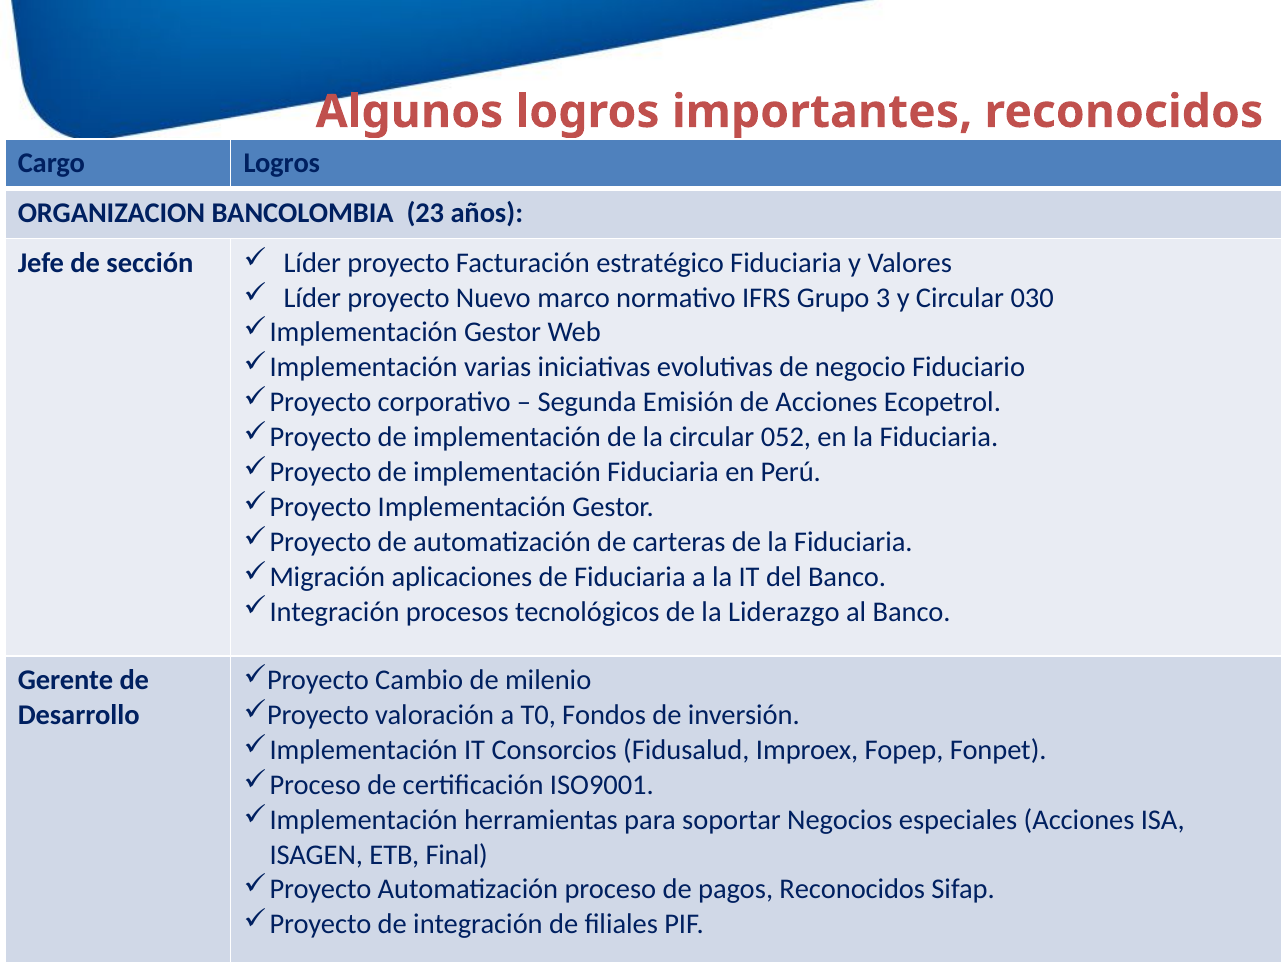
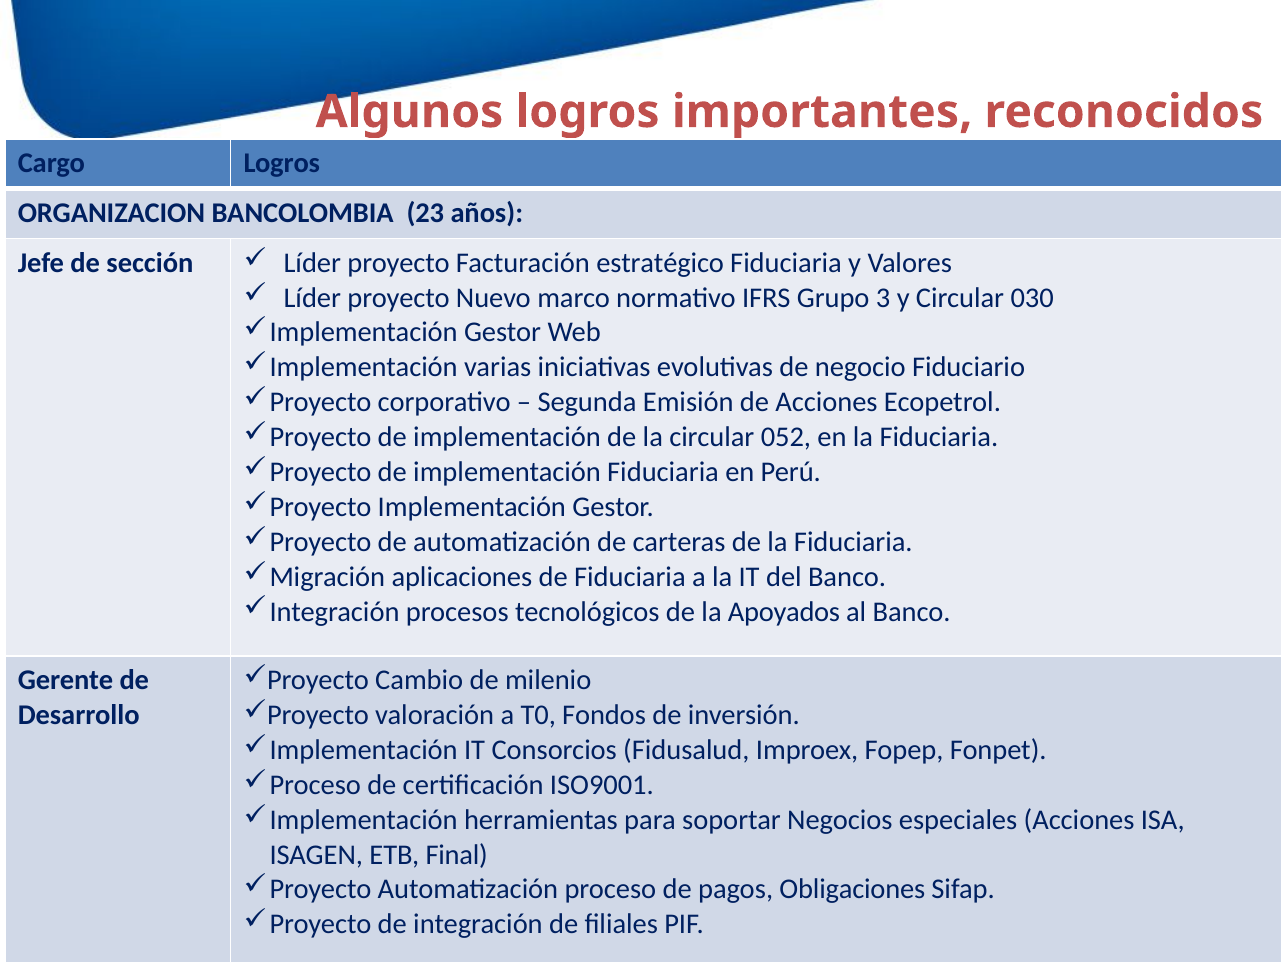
Liderazgo: Liderazgo -> Apoyados
pagos Reconocidos: Reconocidos -> Obligaciones
